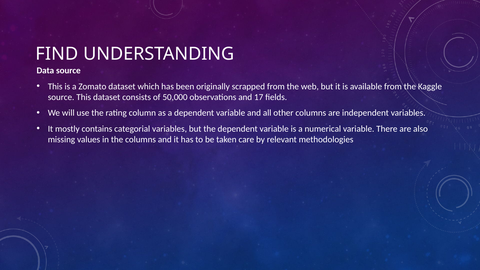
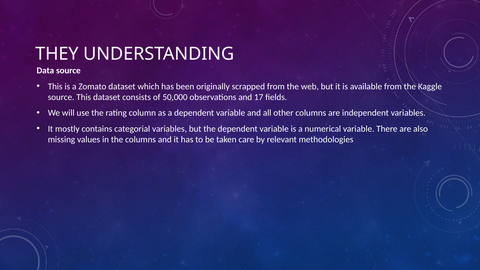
FIND: FIND -> THEY
